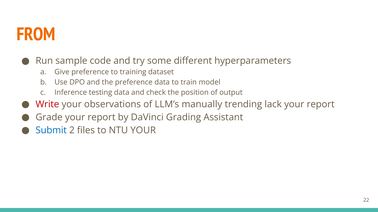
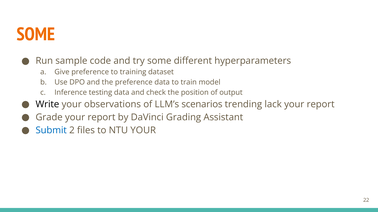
FROM at (36, 34): FROM -> SOME
Write colour: red -> black
manually: manually -> scenarios
